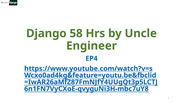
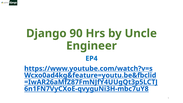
58: 58 -> 90
